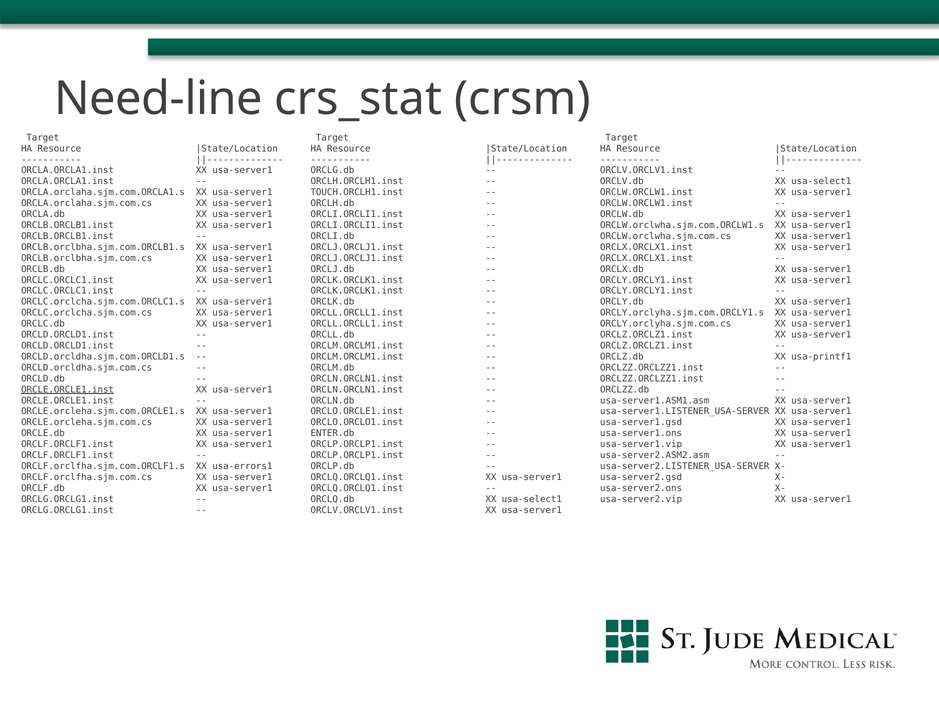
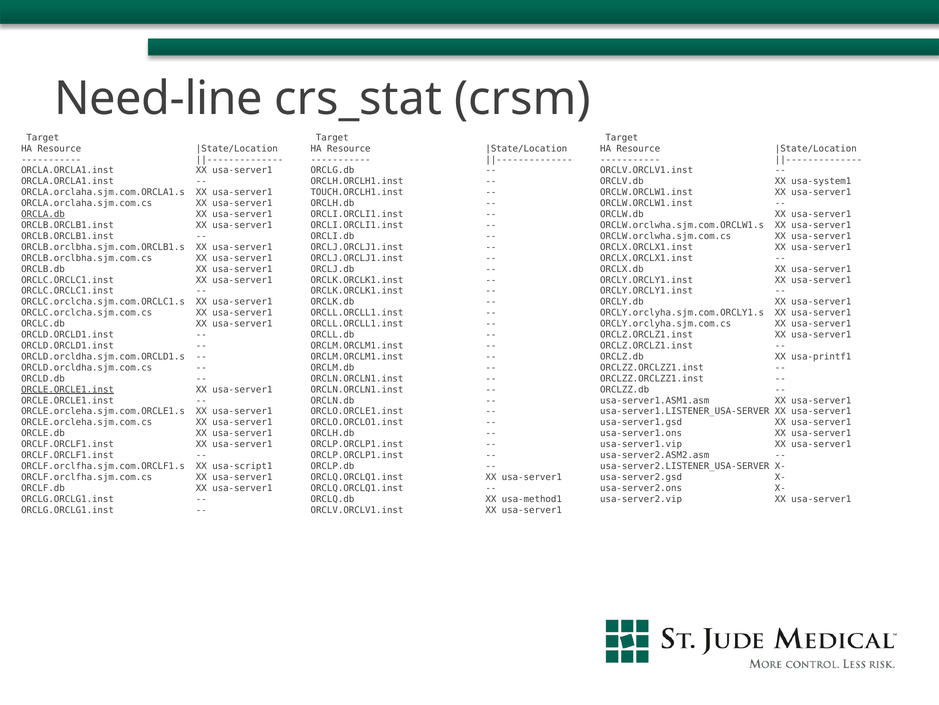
ORCLV.db XX usa-select1: usa-select1 -> usa-system1
ORCLA.db underline: none -> present
ORCLE.db XX usa-server1 ENTER.db: ENTER.db -> ORCLH.db
usa-errors1: usa-errors1 -> usa-script1
ORCLQ.db XX usa-select1: usa-select1 -> usa-method1
